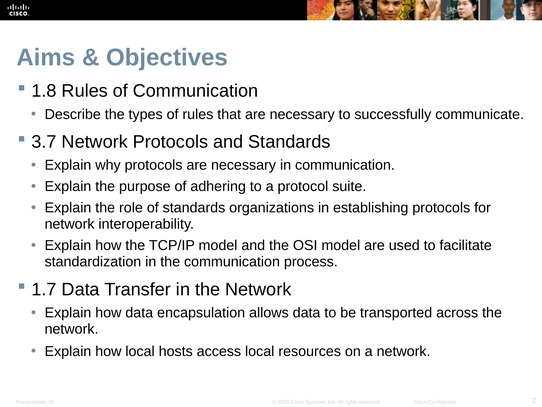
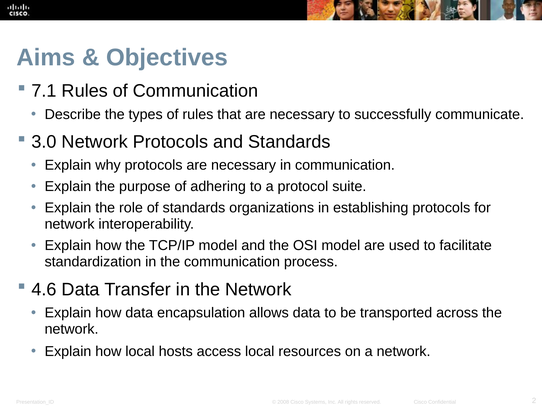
1.8: 1.8 -> 7.1
3.7: 3.7 -> 3.0
1.7: 1.7 -> 4.6
